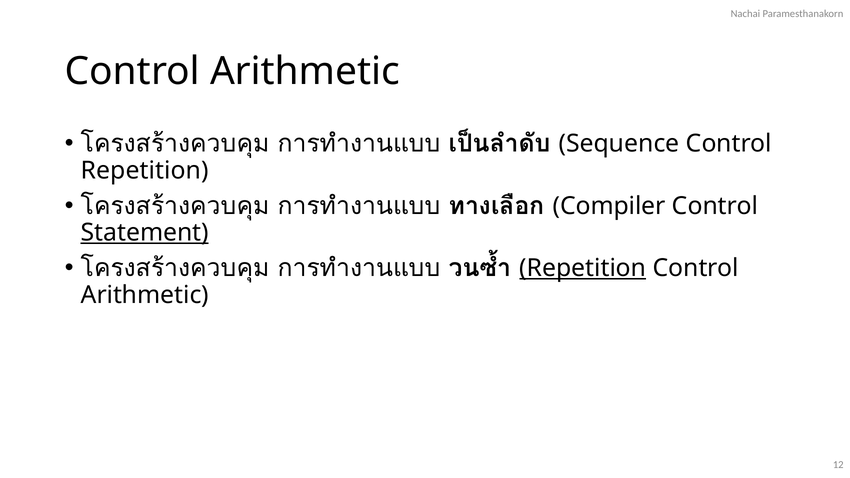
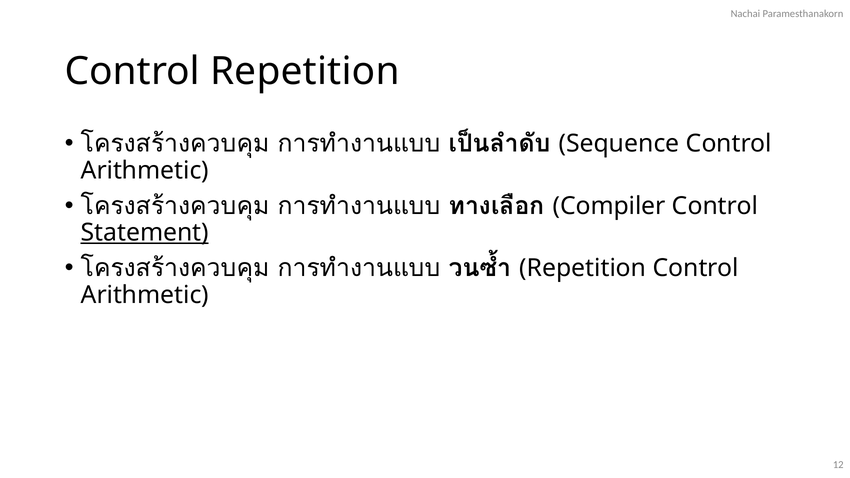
Arithmetic at (305, 71): Arithmetic -> Repetition
Repetition at (145, 170): Repetition -> Arithmetic
Repetition at (583, 268) underline: present -> none
